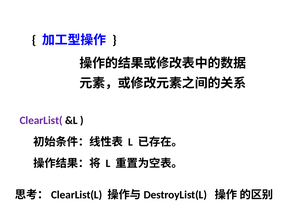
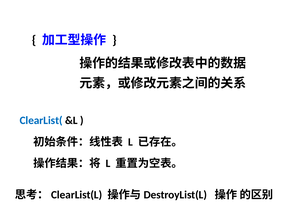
ClearList( colour: purple -> blue
